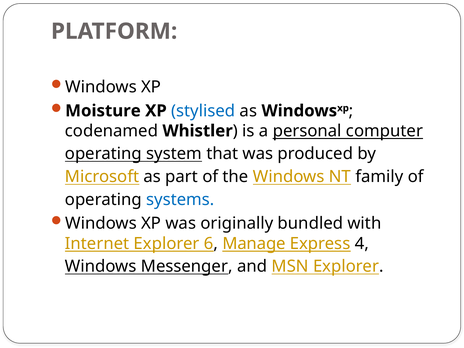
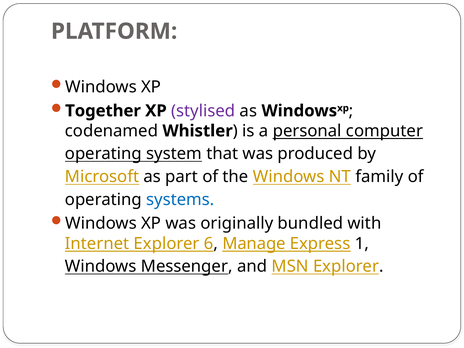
Moisture: Moisture -> Together
stylised colour: blue -> purple
4: 4 -> 1
